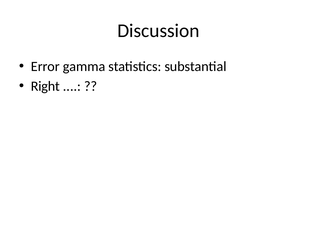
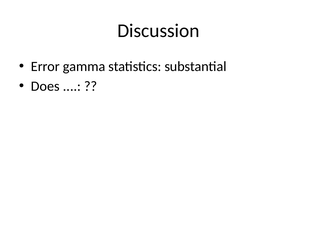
Right: Right -> Does
